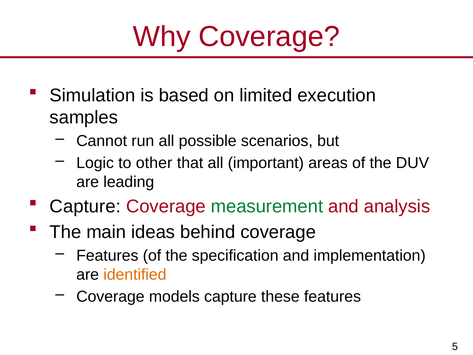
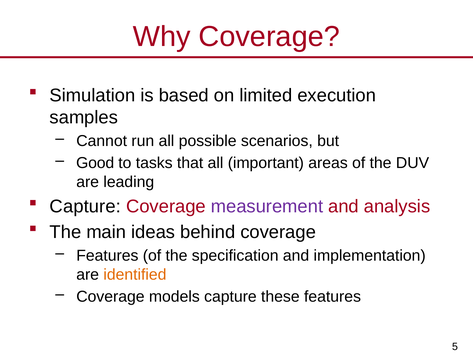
Logic: Logic -> Good
other: other -> tasks
measurement colour: green -> purple
